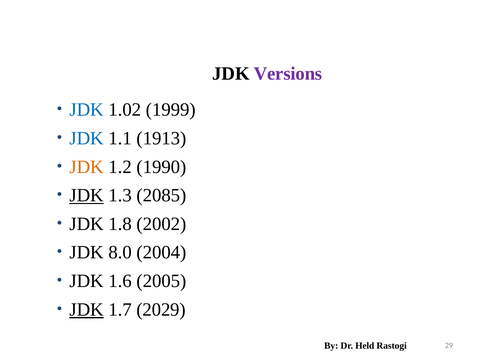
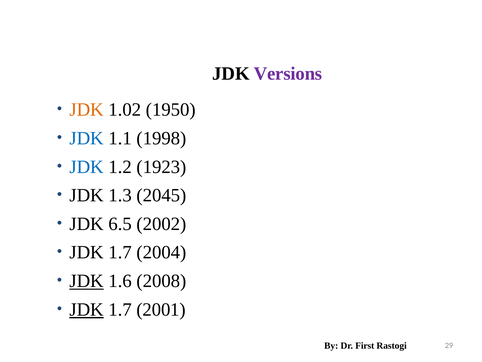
JDK at (87, 110) colour: blue -> orange
1999: 1999 -> 1950
1913: 1913 -> 1998
JDK at (87, 167) colour: orange -> blue
1990: 1990 -> 1923
JDK at (87, 195) underline: present -> none
2085: 2085 -> 2045
1.8: 1.8 -> 6.5
8.0 at (120, 252): 8.0 -> 1.7
JDK at (87, 281) underline: none -> present
2005: 2005 -> 2008
2029: 2029 -> 2001
Held: Held -> First
